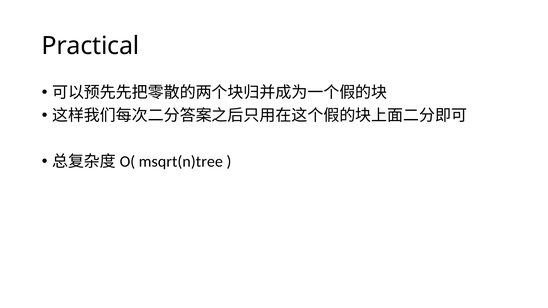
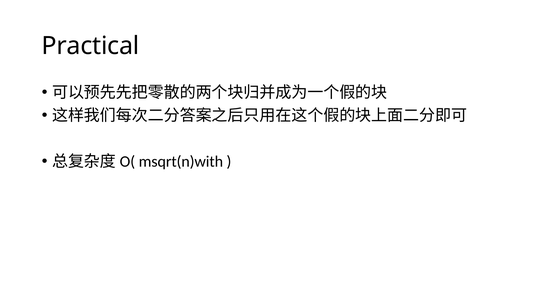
msqrt(n)tree: msqrt(n)tree -> msqrt(n)with
